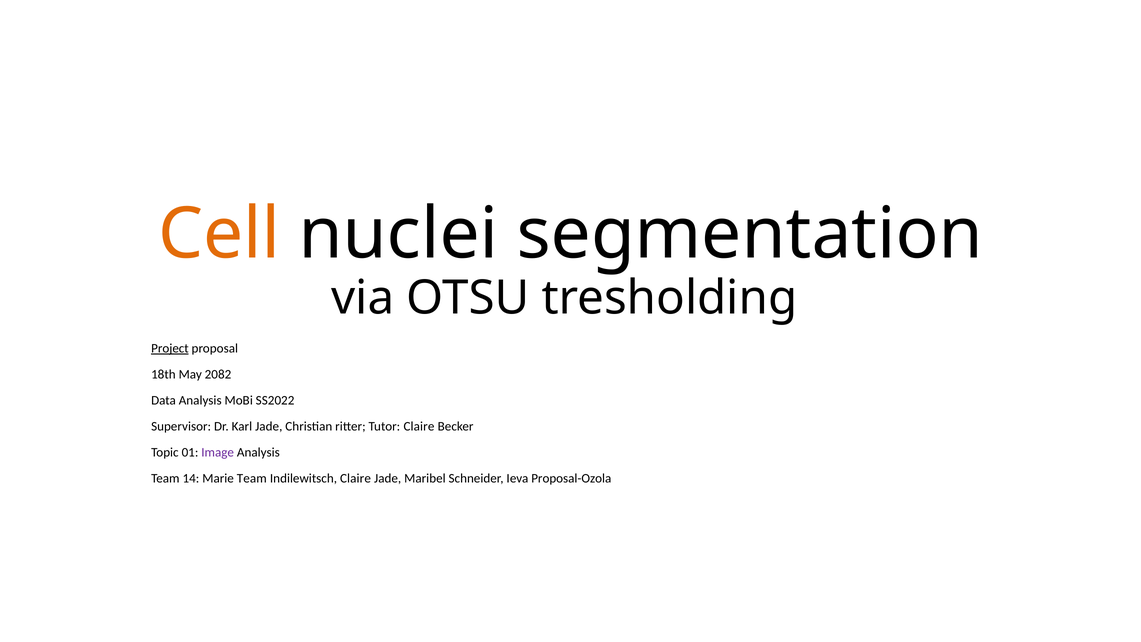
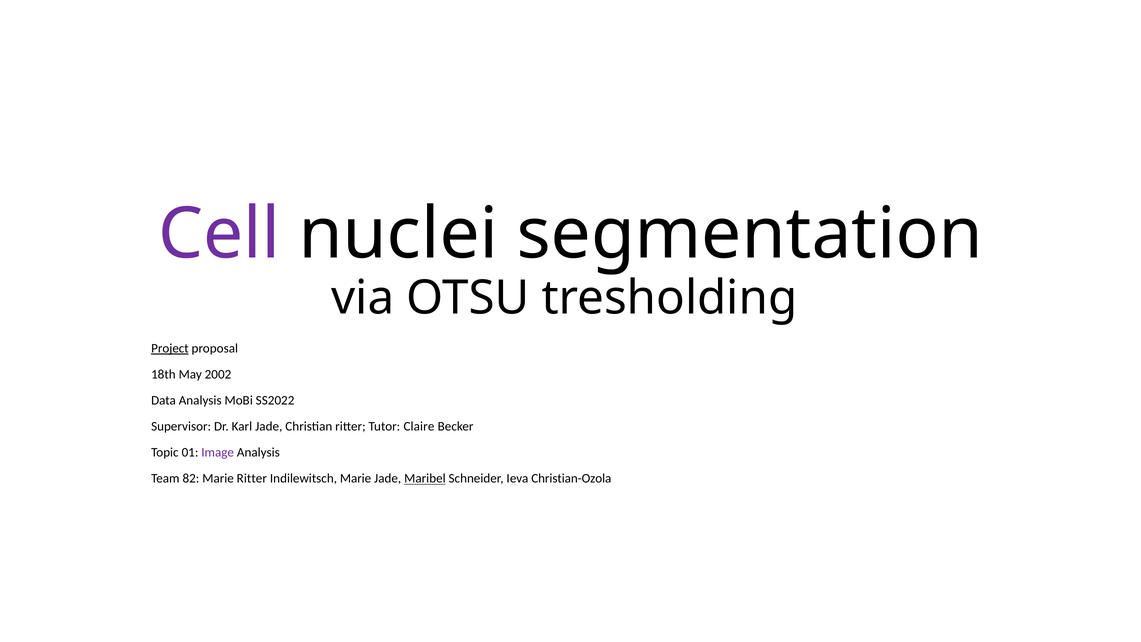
Cell colour: orange -> purple
2082: 2082 -> 2002
14: 14 -> 82
Marie Team: Team -> Ritter
Indilewitsch Claire: Claire -> Marie
Maribel underline: none -> present
Proposal-Ozola: Proposal-Ozola -> Christian-Ozola
